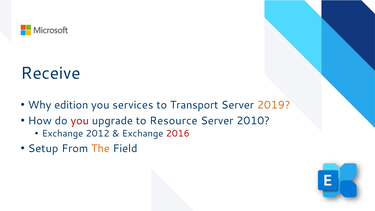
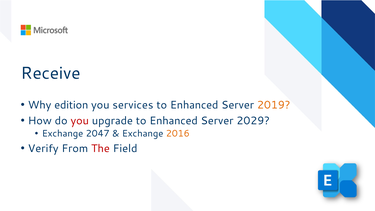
Transport at (194, 105): Transport -> Enhanced
upgrade to Resource: Resource -> Enhanced
2010: 2010 -> 2029
2012: 2012 -> 2047
2016 colour: red -> orange
Setup: Setup -> Verify
The colour: orange -> red
